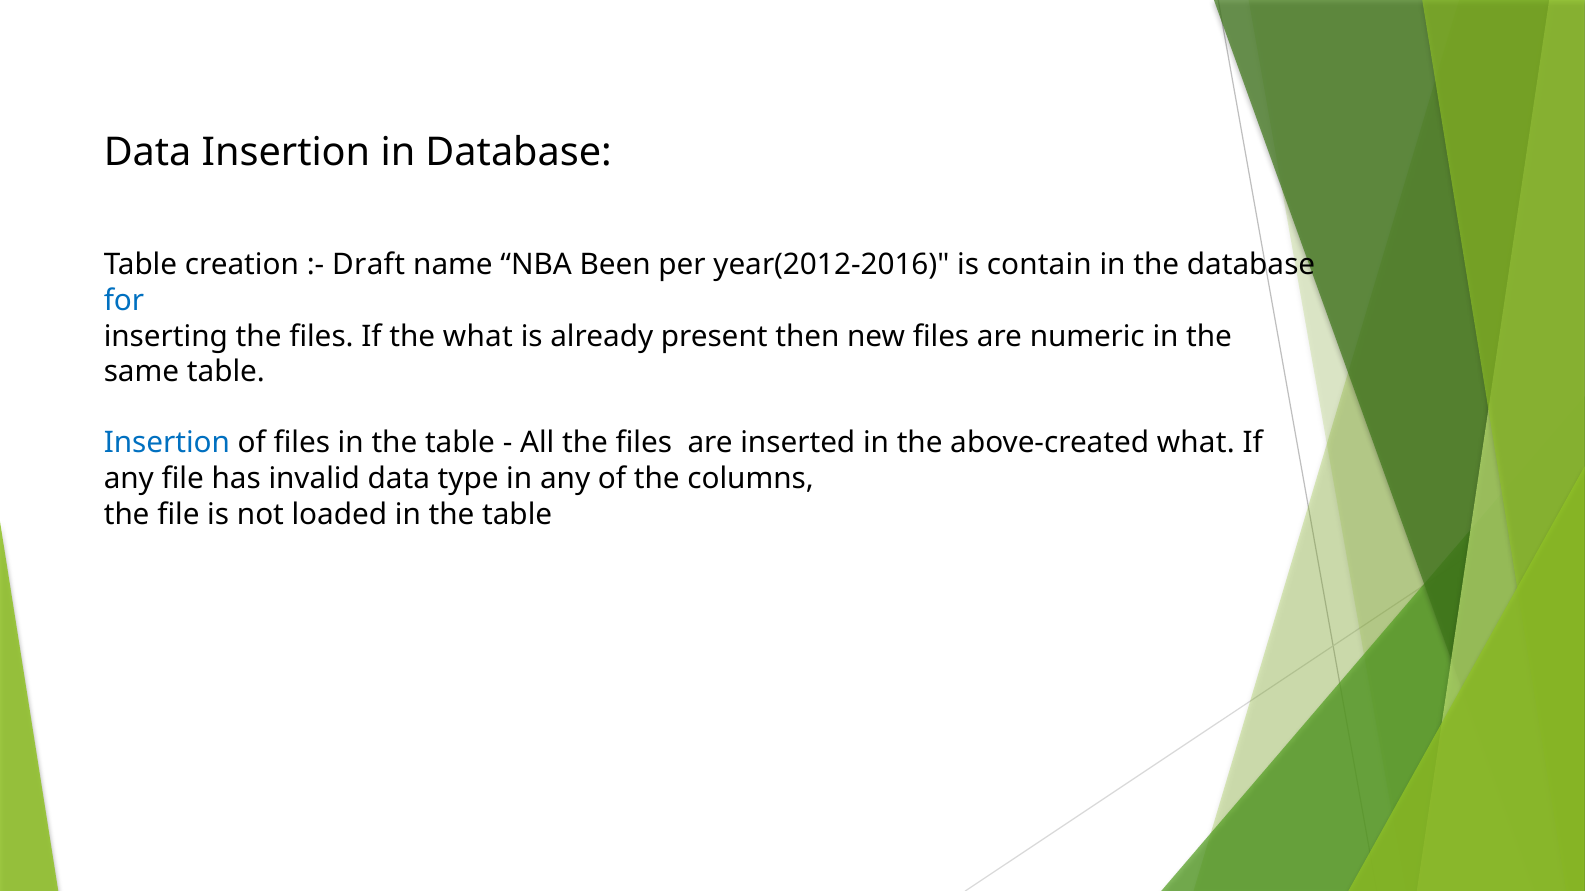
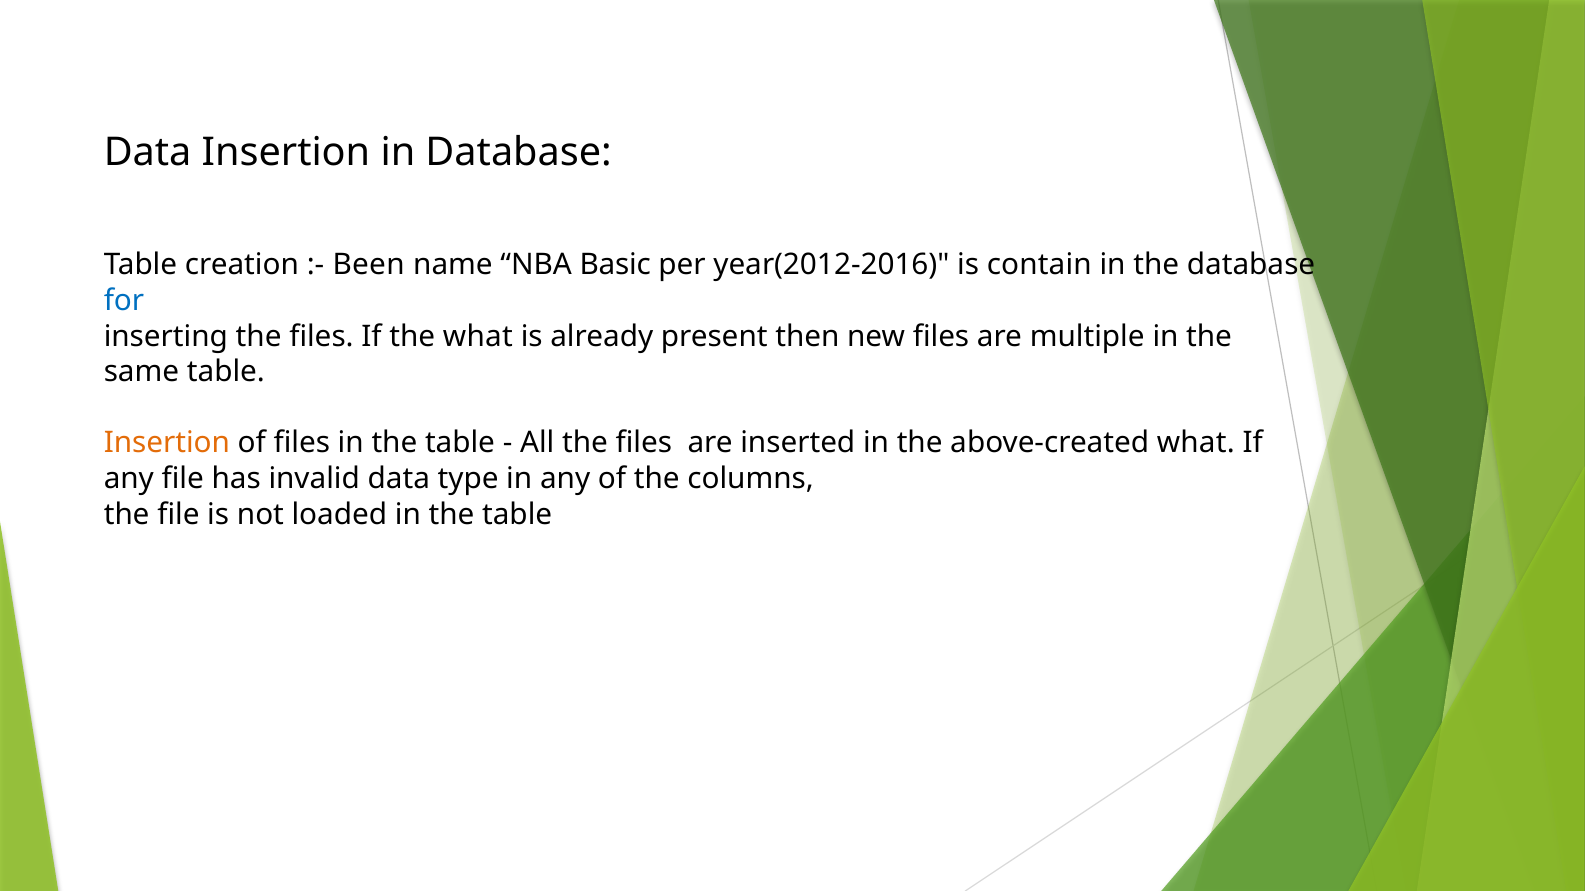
Draft: Draft -> Been
Been: Been -> Basic
numeric: numeric -> multiple
Insertion at (167, 443) colour: blue -> orange
